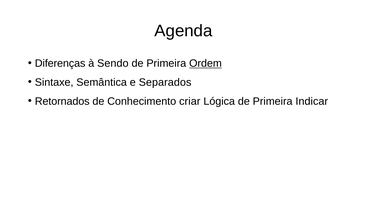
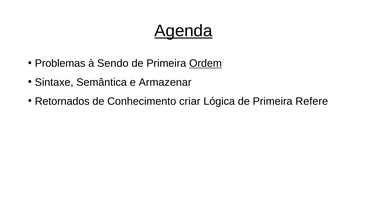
Agenda underline: none -> present
Diferenças: Diferenças -> Problemas
Separados: Separados -> Armazenar
Indicar: Indicar -> Refere
